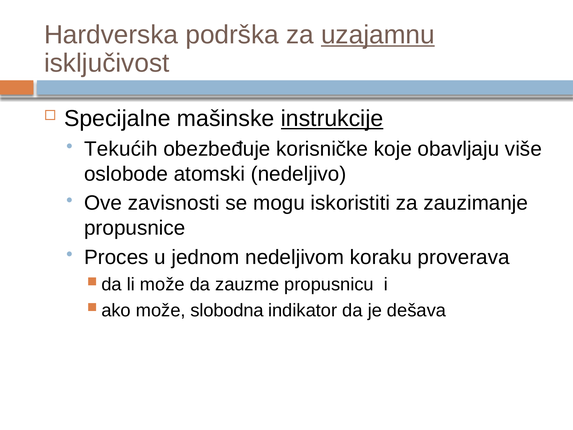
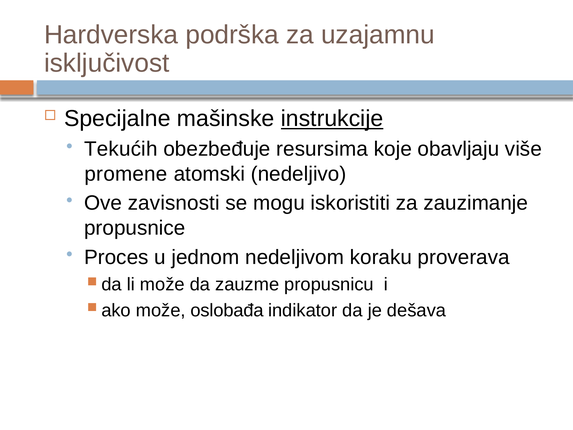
uzajamnu underline: present -> none
korisničke: korisničke -> resursima
oslobode: oslobode -> promene
slobodna: slobodna -> oslobađa
